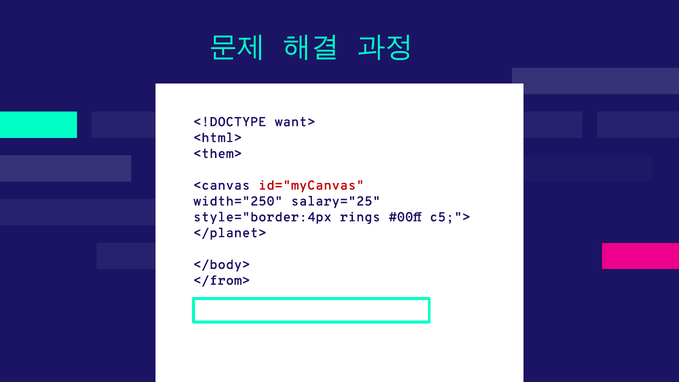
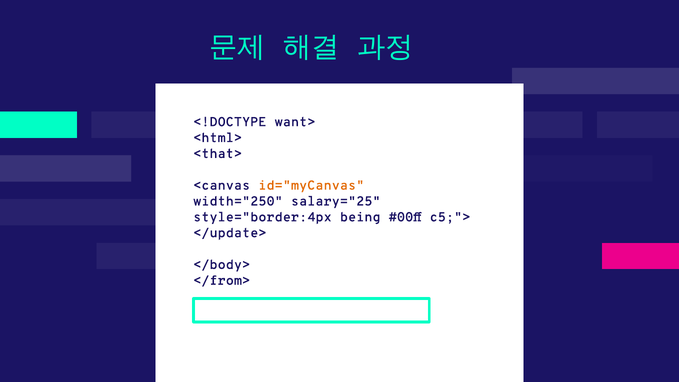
<them>: <them> -> <that>
id="myCanvas colour: red -> orange
rings: rings -> being
</planet>: </planet> -> </update>
